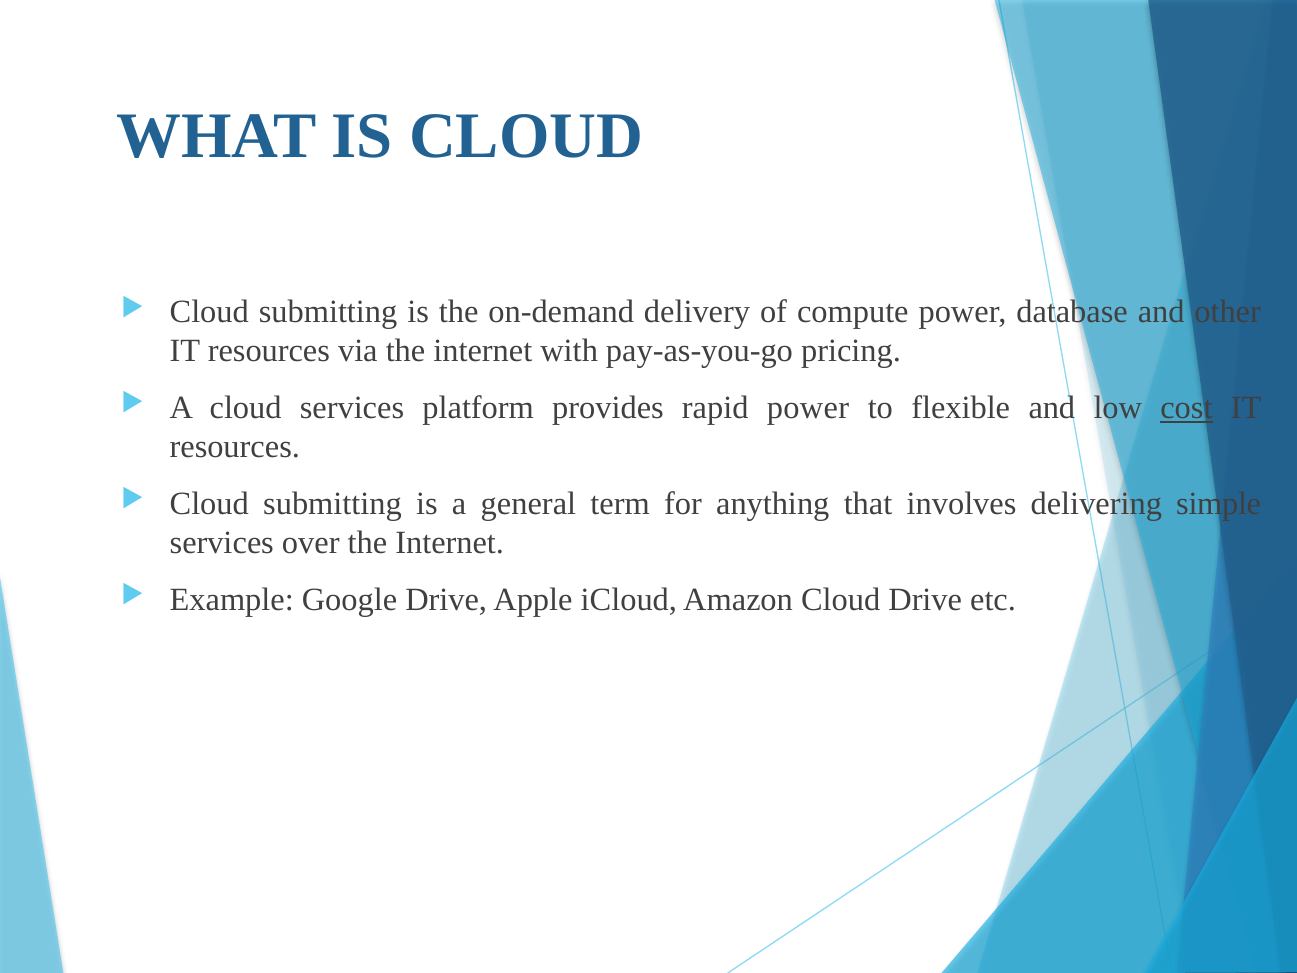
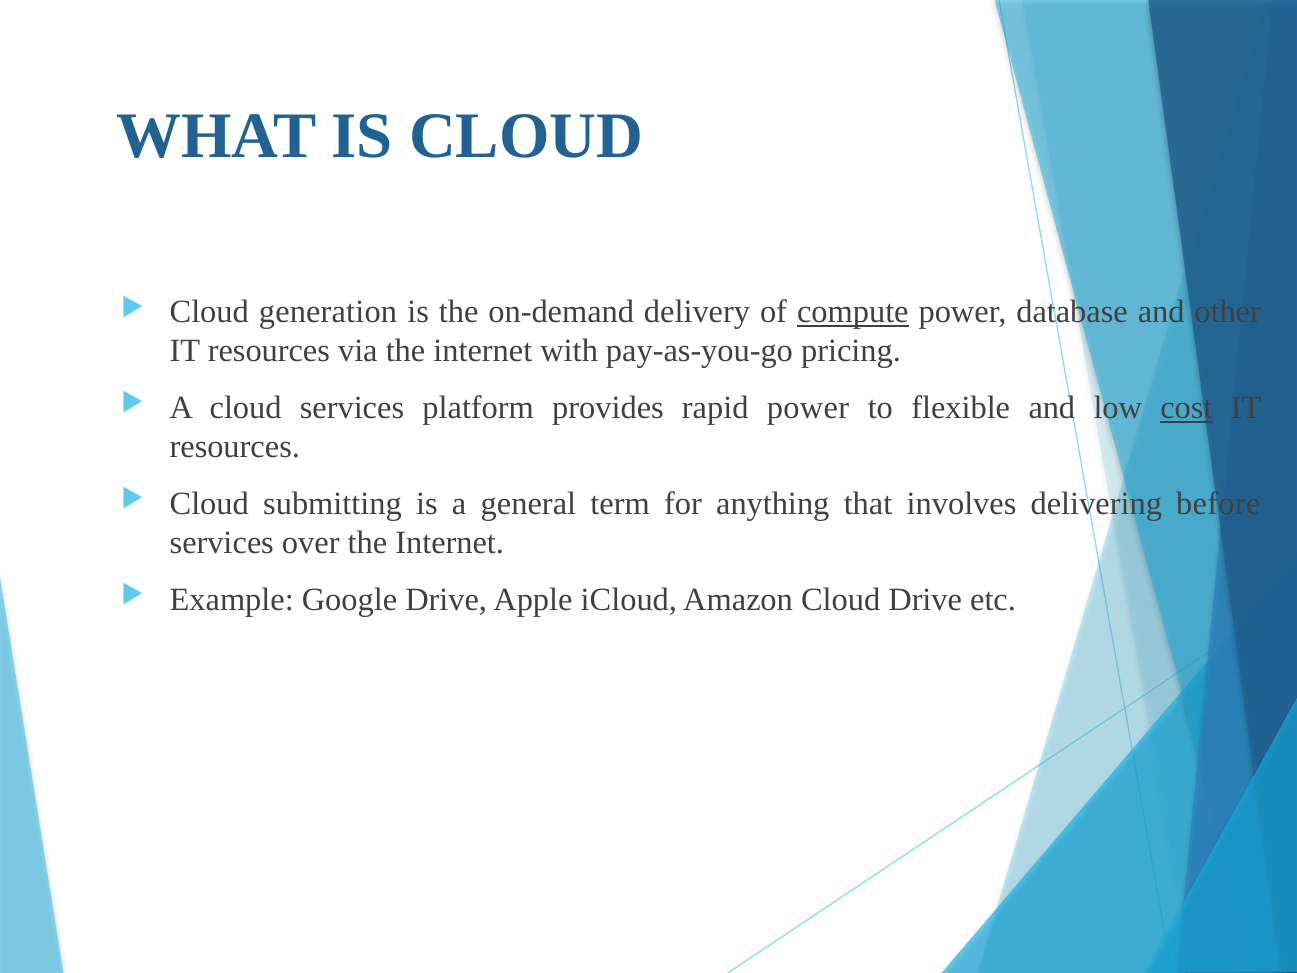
submitting at (328, 312): submitting -> generation
compute underline: none -> present
simple: simple -> before
